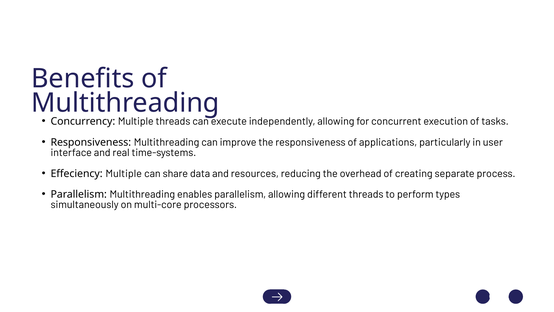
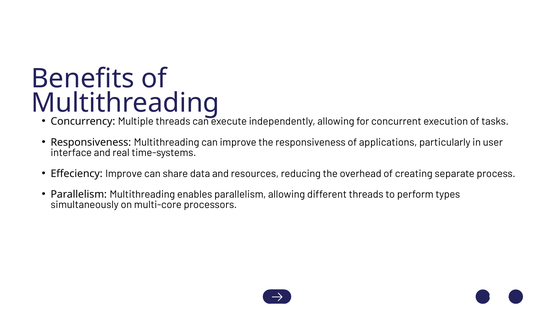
Effeciency Multiple: Multiple -> Improve
